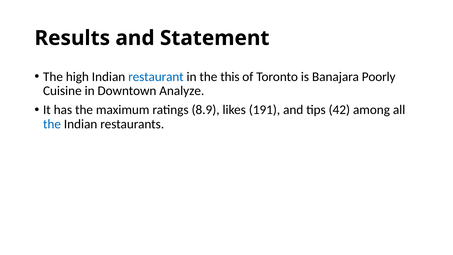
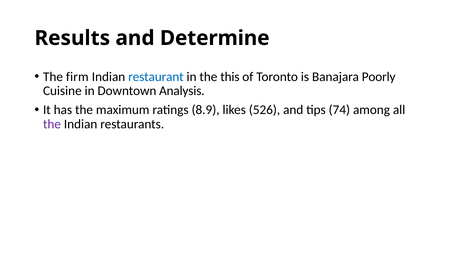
Statement: Statement -> Determine
high: high -> firm
Analyze: Analyze -> Analysis
191: 191 -> 526
42: 42 -> 74
the at (52, 124) colour: blue -> purple
